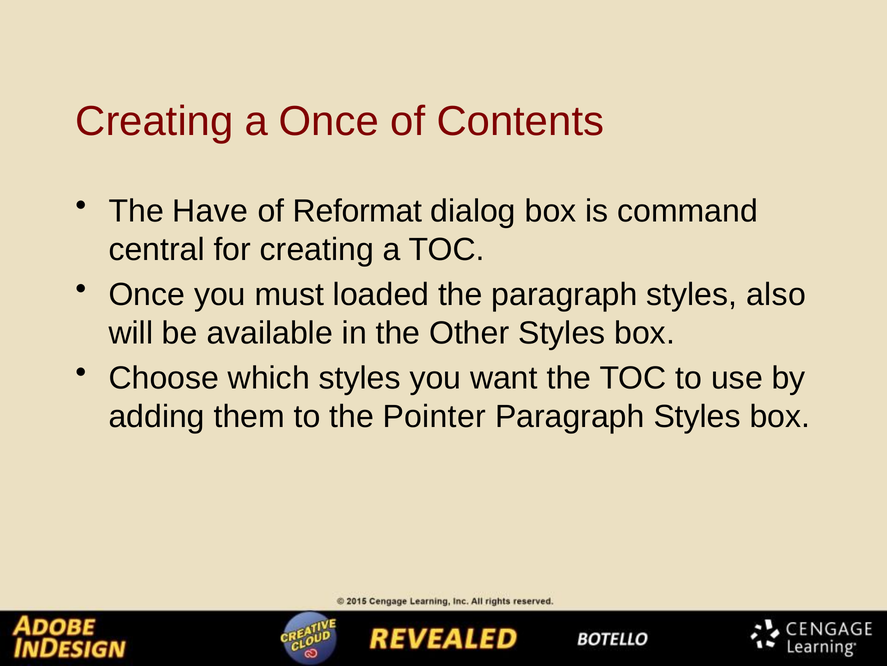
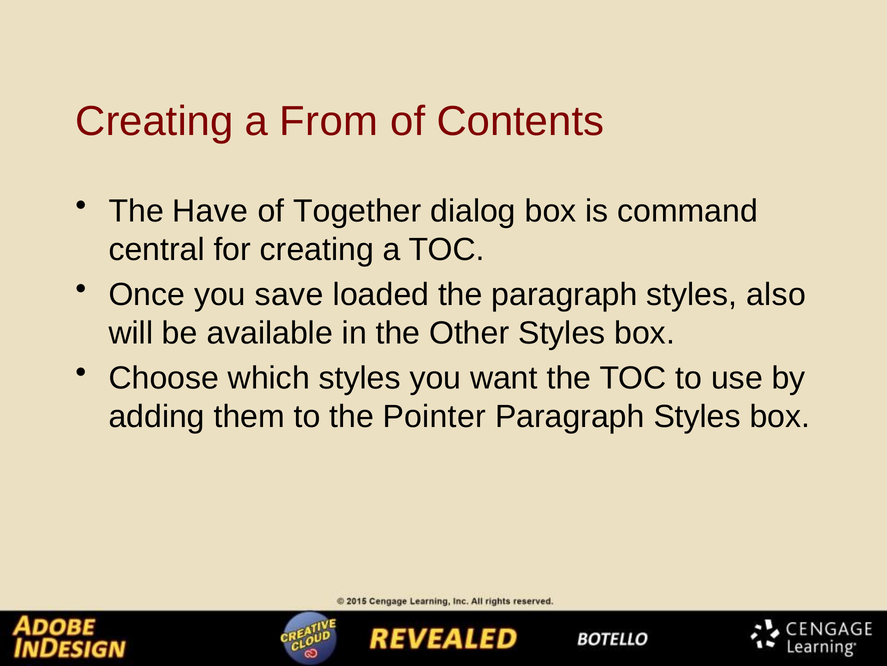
a Once: Once -> From
Reformat: Reformat -> Together
must: must -> save
